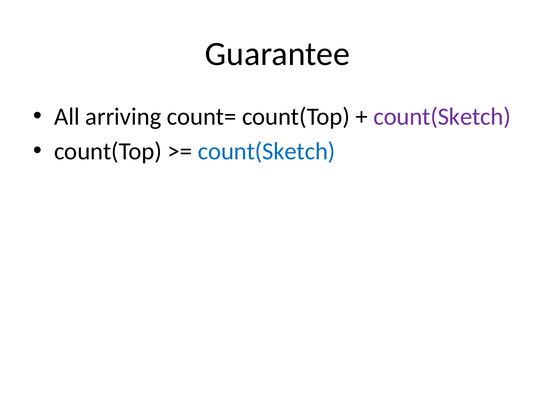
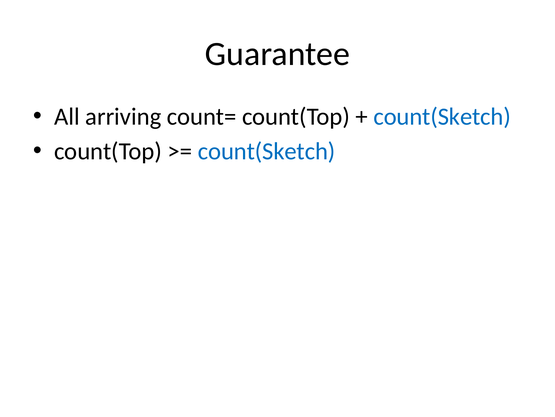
count(Sketch at (442, 116) colour: purple -> blue
